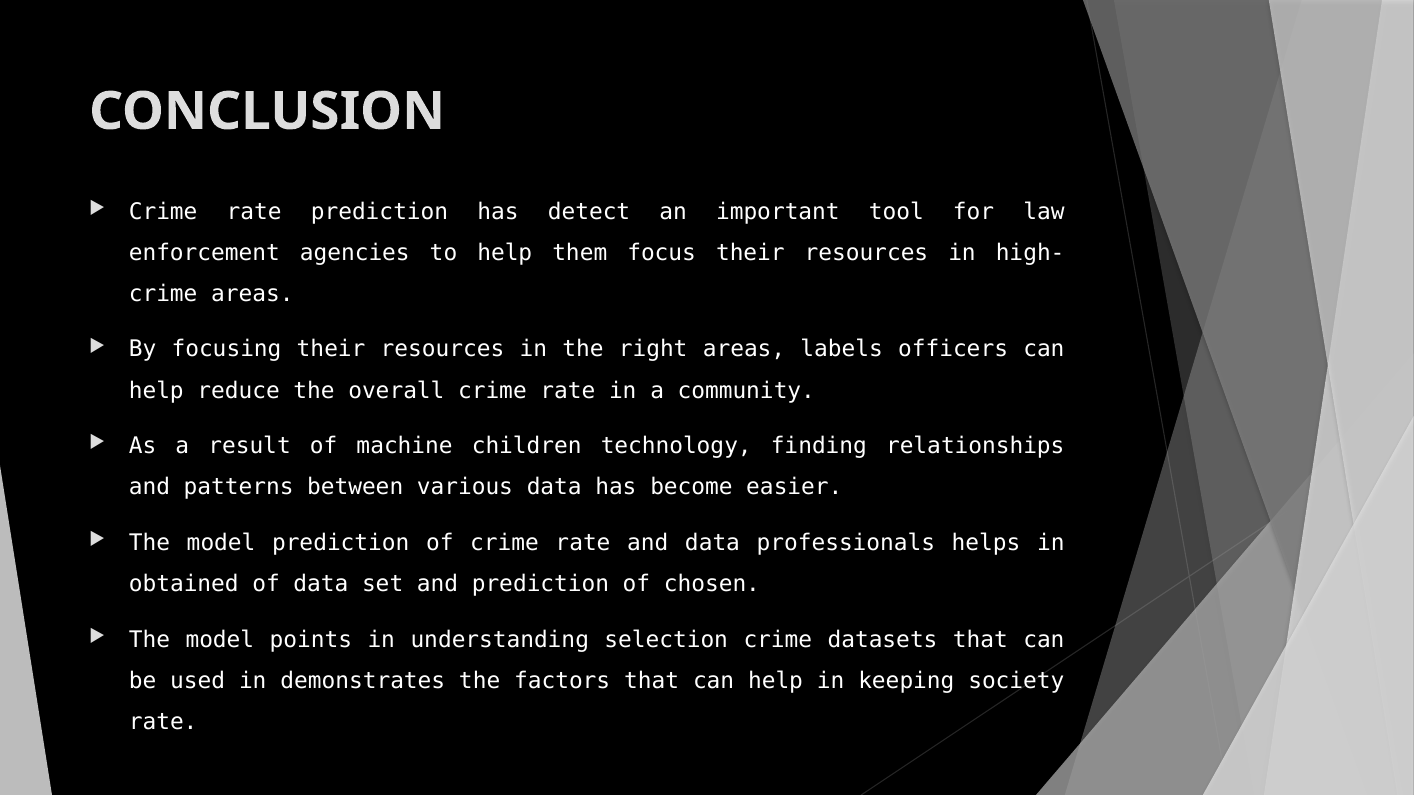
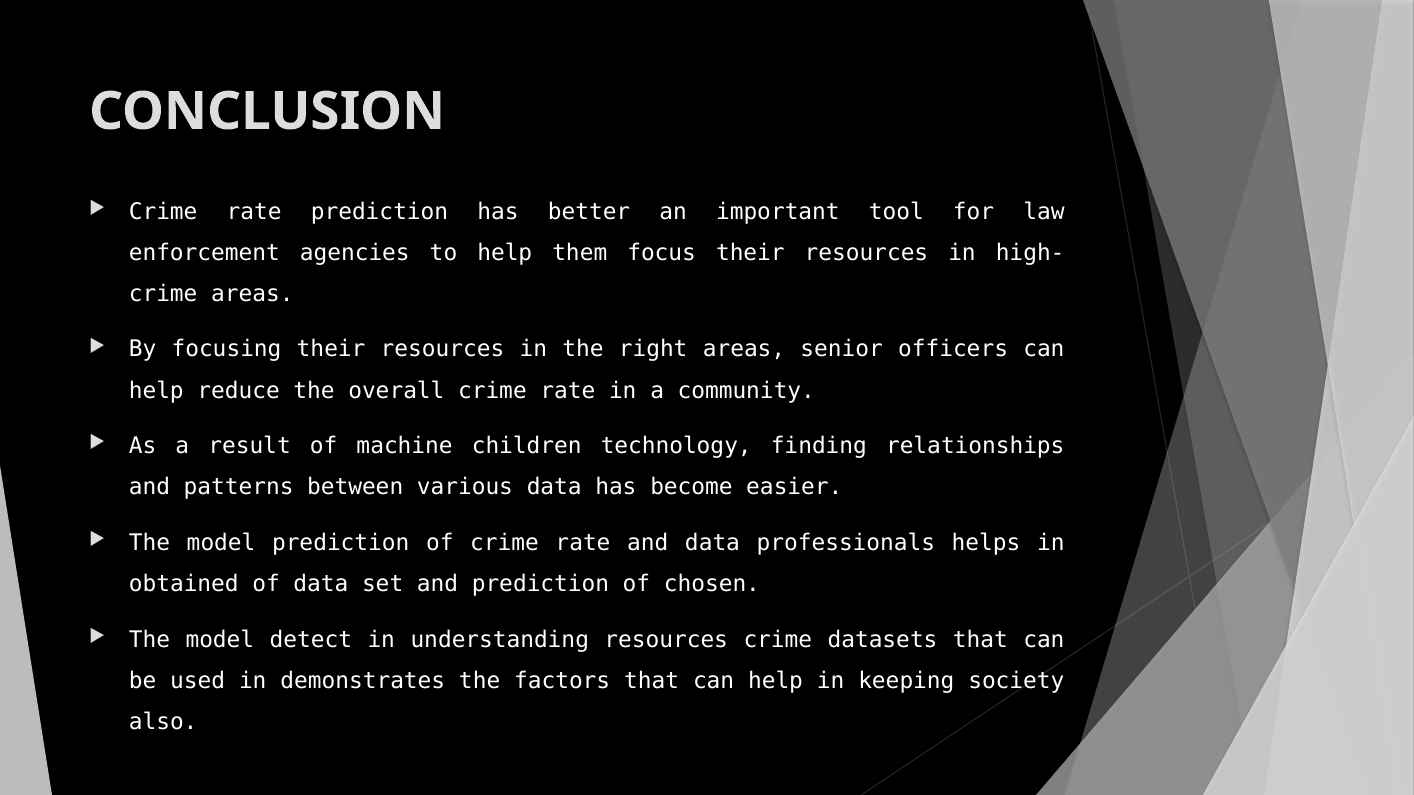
detect: detect -> better
labels: labels -> senior
points: points -> detect
understanding selection: selection -> resources
rate at (163, 722): rate -> also
